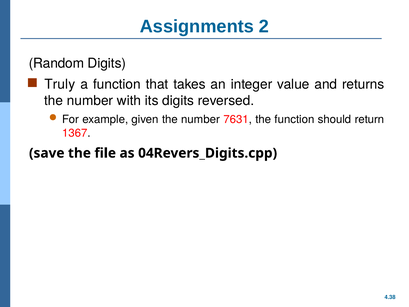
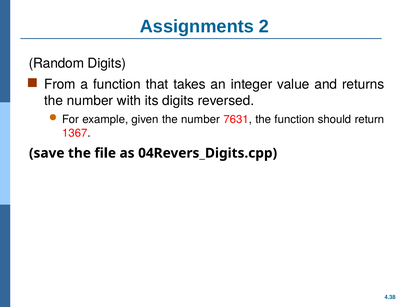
Truly: Truly -> From
